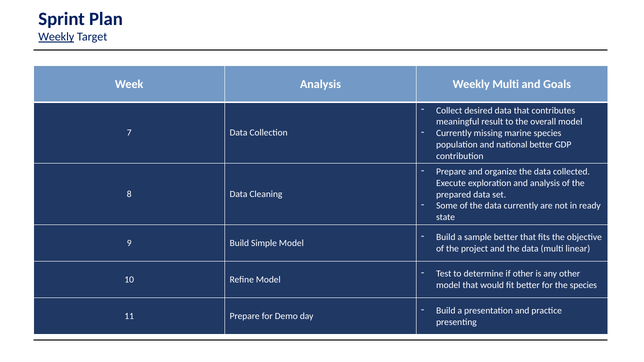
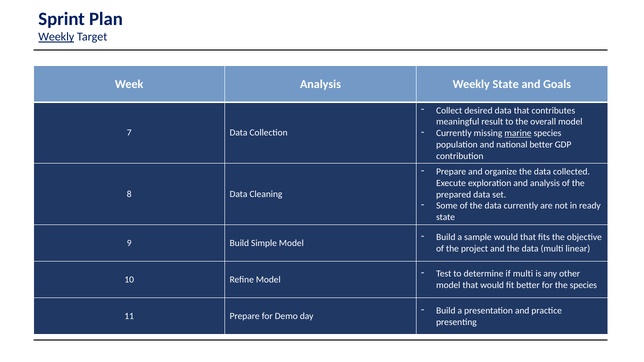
Weekly Multi: Multi -> State
marine underline: none -> present
sample better: better -> would
if other: other -> multi
